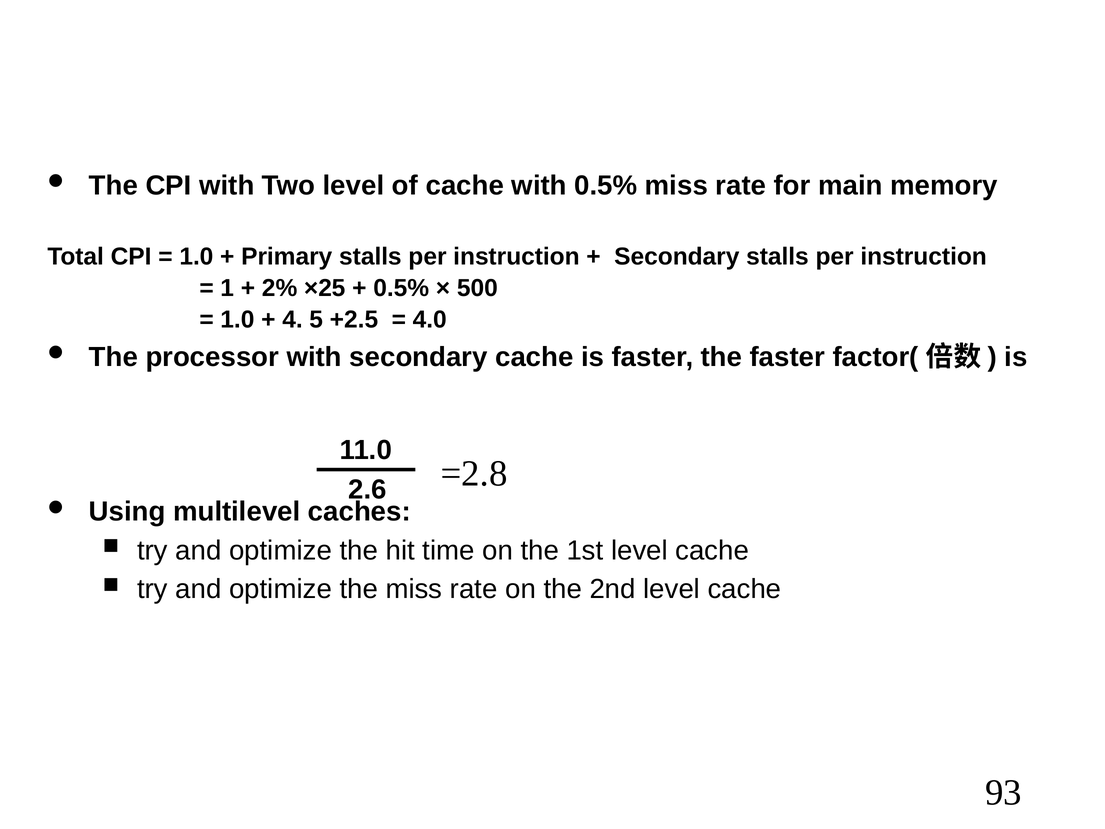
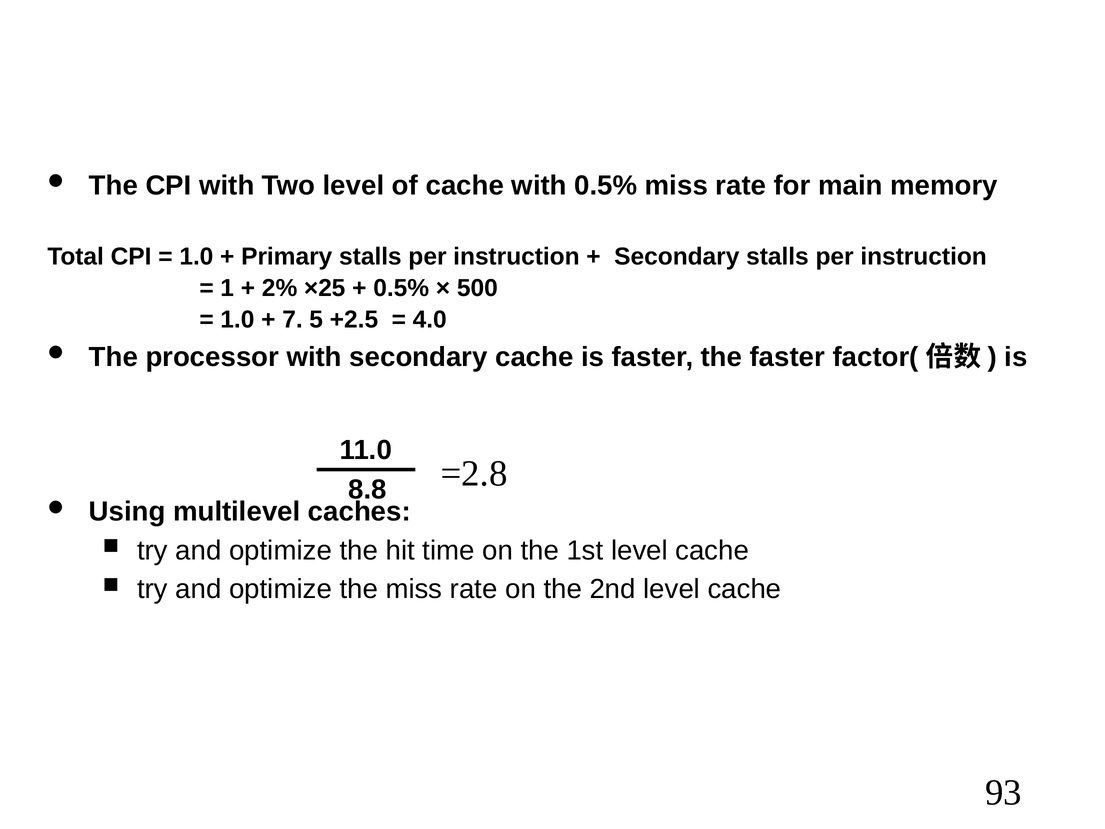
4: 4 -> 7
2.6: 2.6 -> 8.8
